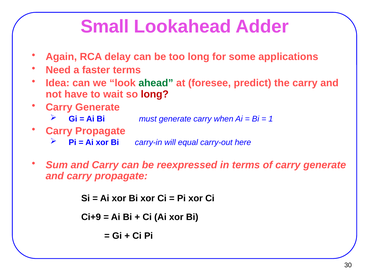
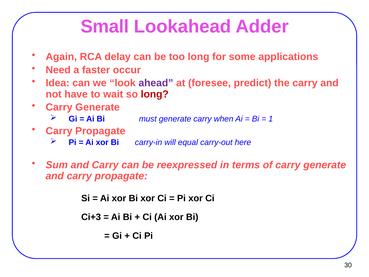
faster terms: terms -> occur
ahead colour: green -> purple
Ci+9: Ci+9 -> Ci+3
